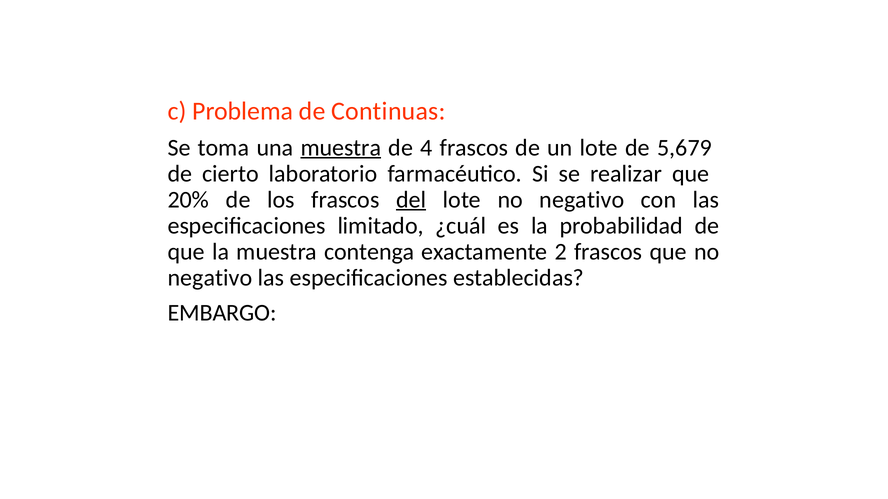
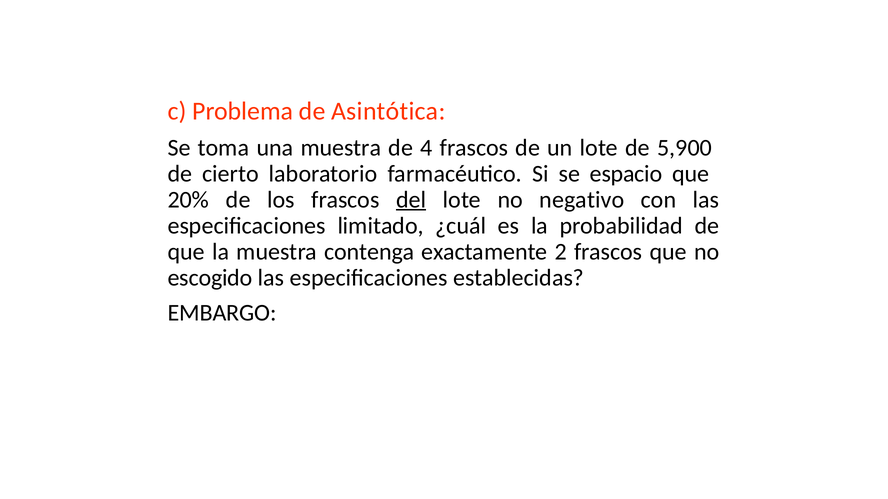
Continuas: Continuas -> Asintótica
muestra at (341, 148) underline: present -> none
5,679: 5,679 -> 5,900
realizar: realizar -> espacio
negativo at (210, 278): negativo -> escogido
